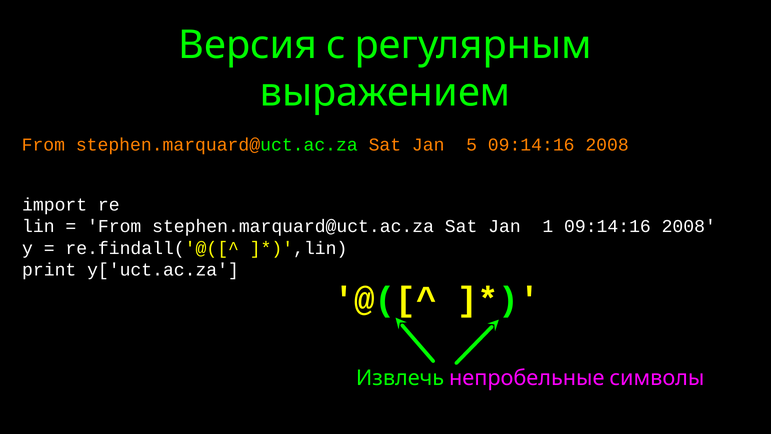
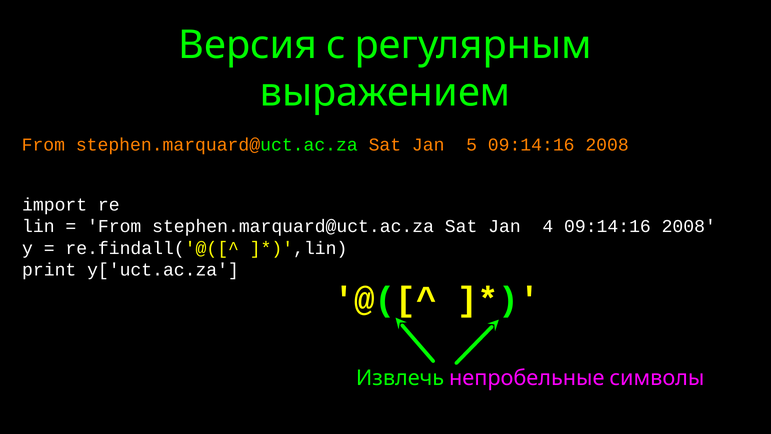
1: 1 -> 4
